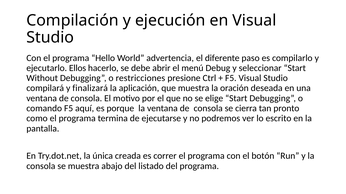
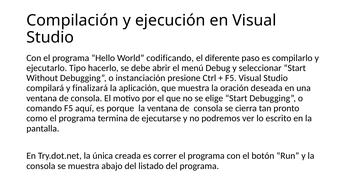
advertencia: advertencia -> codificando
Ellos: Ellos -> Tipo
restricciones: restricciones -> instanciación
